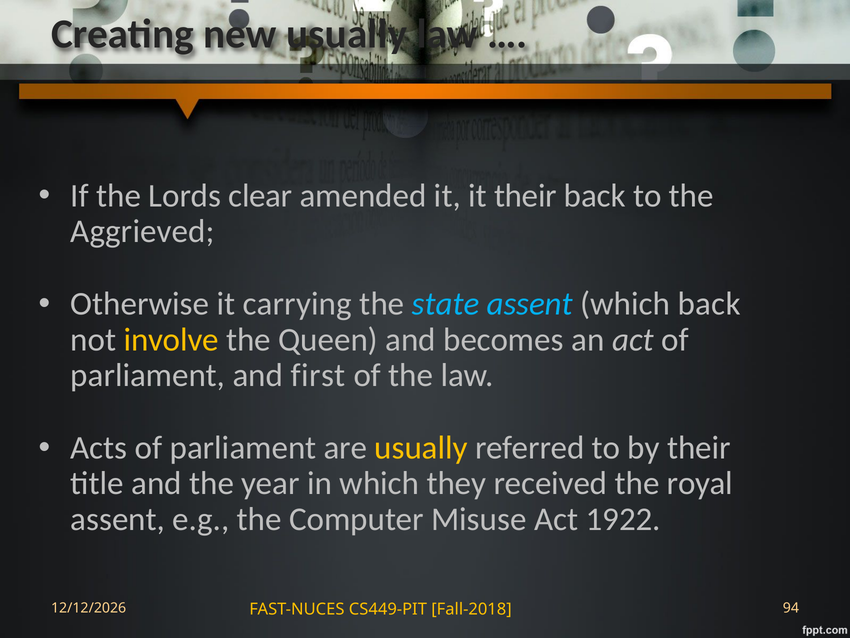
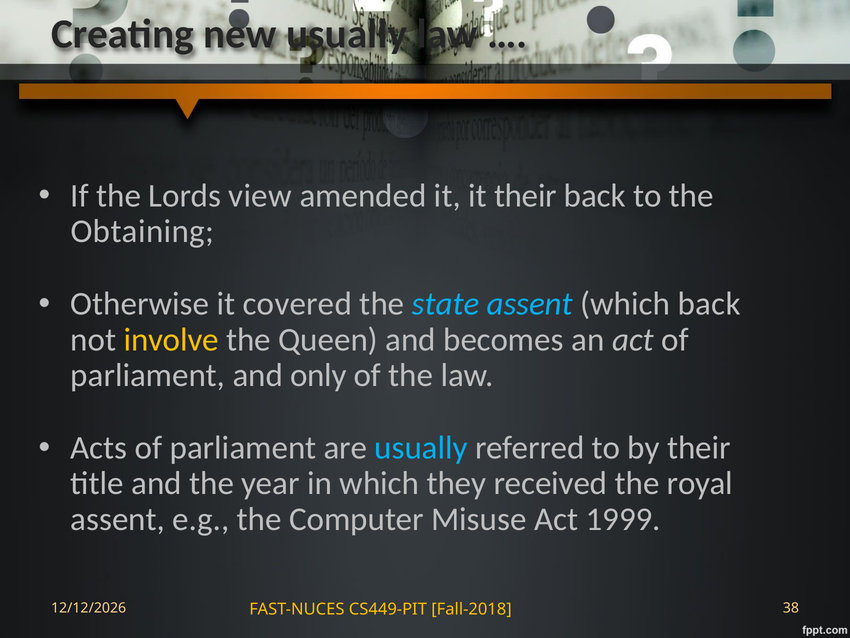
clear: clear -> view
Aggrieved: Aggrieved -> Obtaining
carrying: carrying -> covered
first: first -> only
usually at (421, 448) colour: yellow -> light blue
1922: 1922 -> 1999
94: 94 -> 38
